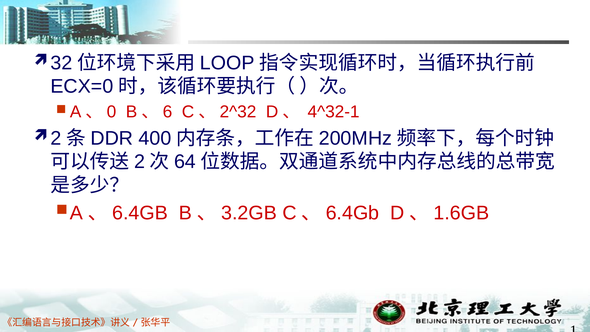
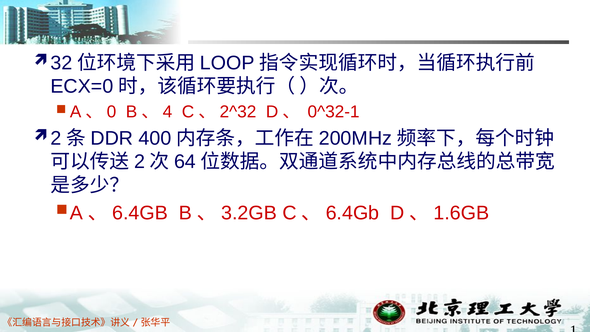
6: 6 -> 4
4^32-1: 4^32-1 -> 0^32-1
